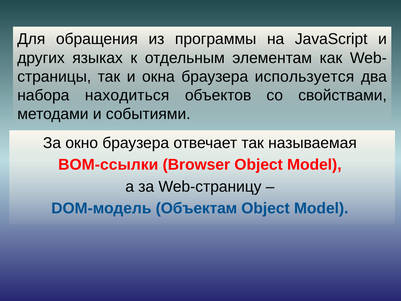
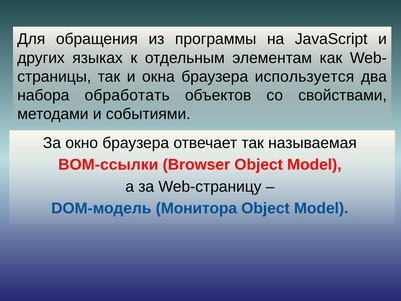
находиться: находиться -> обработать
Объектам: Объектам -> Монитора
